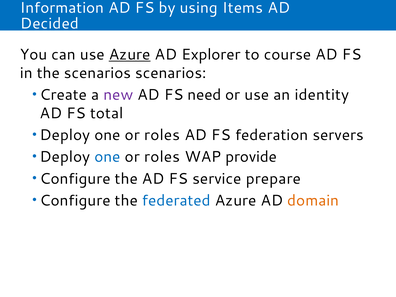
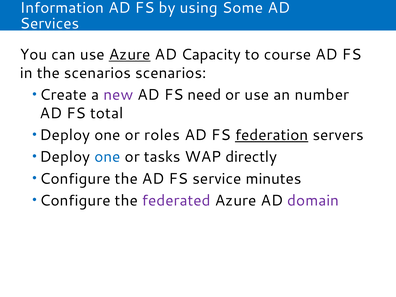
Items: Items -> Some
Decided: Decided -> Services
Explorer: Explorer -> Capacity
identity: identity -> number
federation underline: none -> present
roles at (162, 157): roles -> tasks
provide: provide -> directly
prepare: prepare -> minutes
federated colour: blue -> purple
domain colour: orange -> purple
